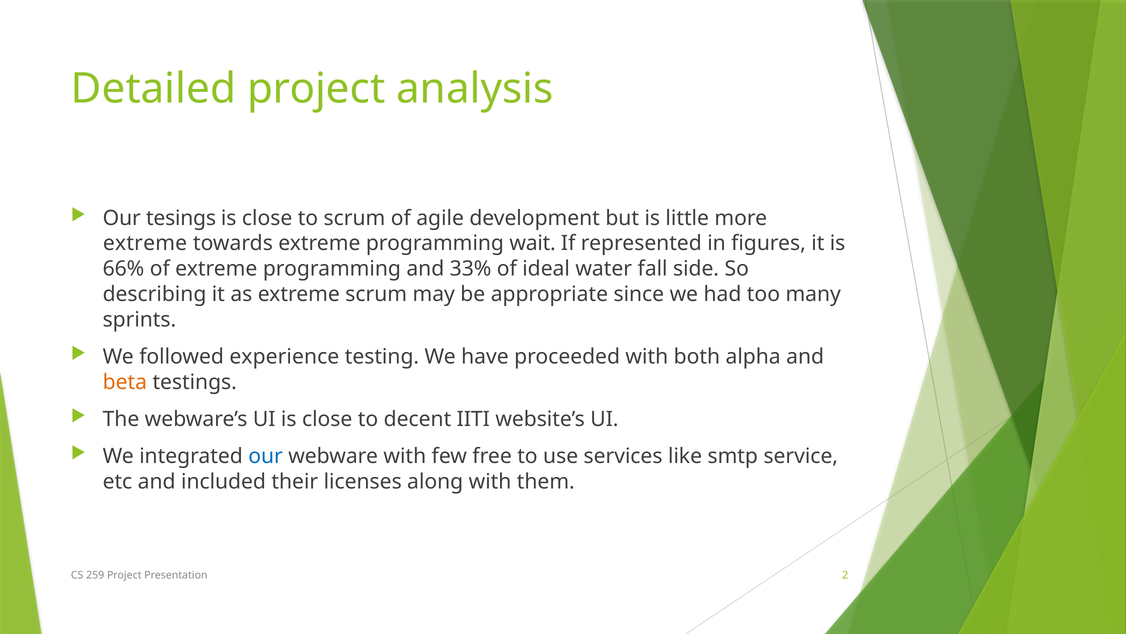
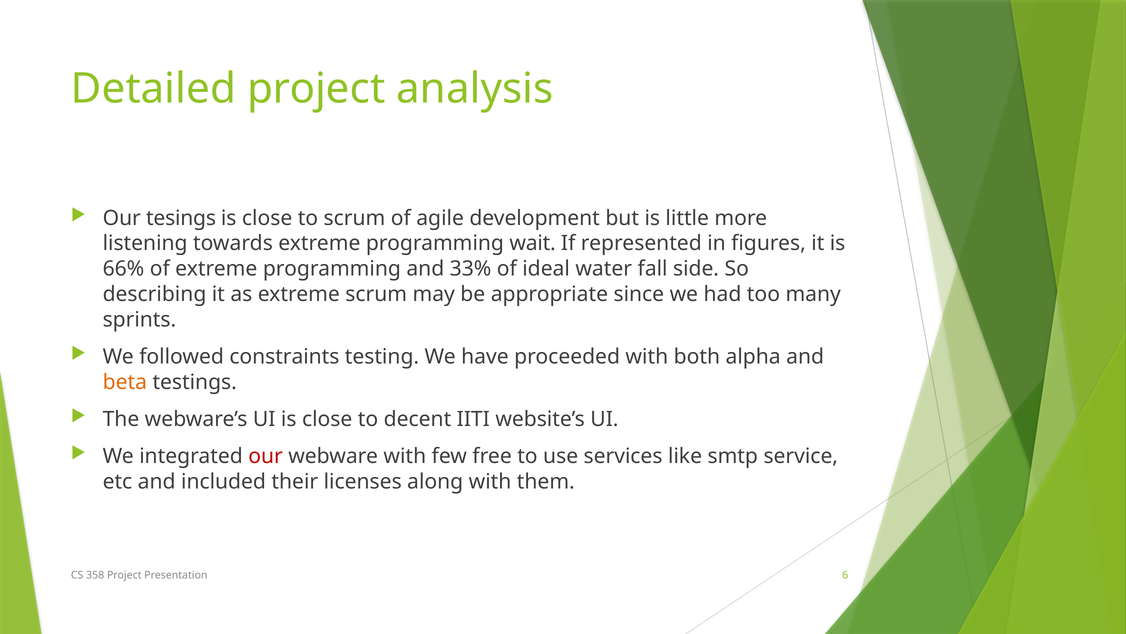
extreme at (145, 243): extreme -> listening
experience: experience -> constraints
our at (266, 456) colour: blue -> red
259: 259 -> 358
2: 2 -> 6
